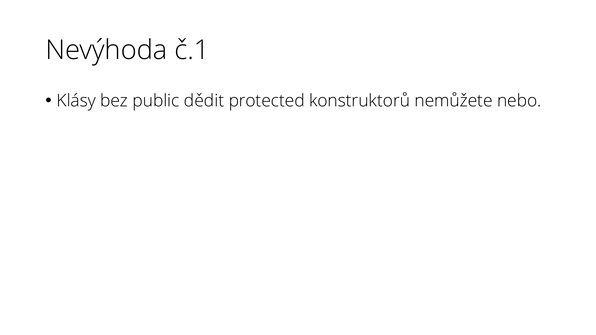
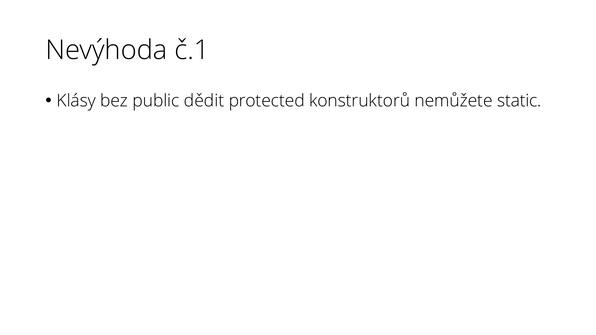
nebo: nebo -> static
